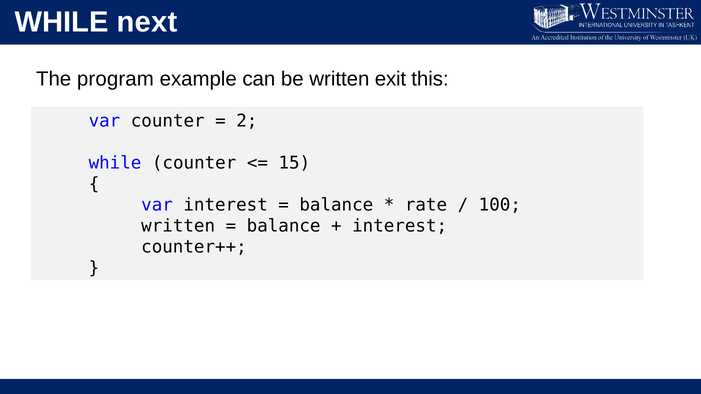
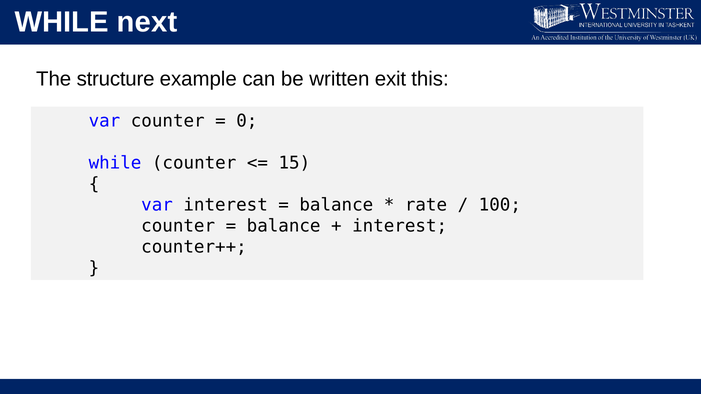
program: program -> structure
2: 2 -> 0
written at (178, 226): written -> counter
